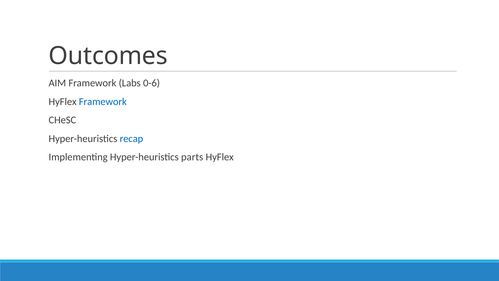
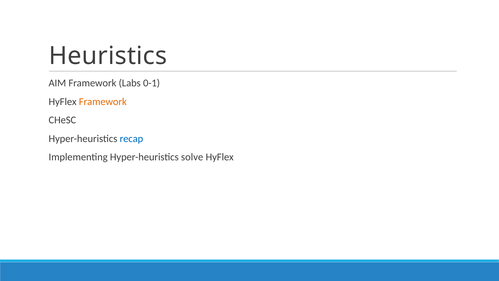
Outcomes: Outcomes -> Heuristics
0-6: 0-6 -> 0-1
Framework at (103, 101) colour: blue -> orange
parts: parts -> solve
